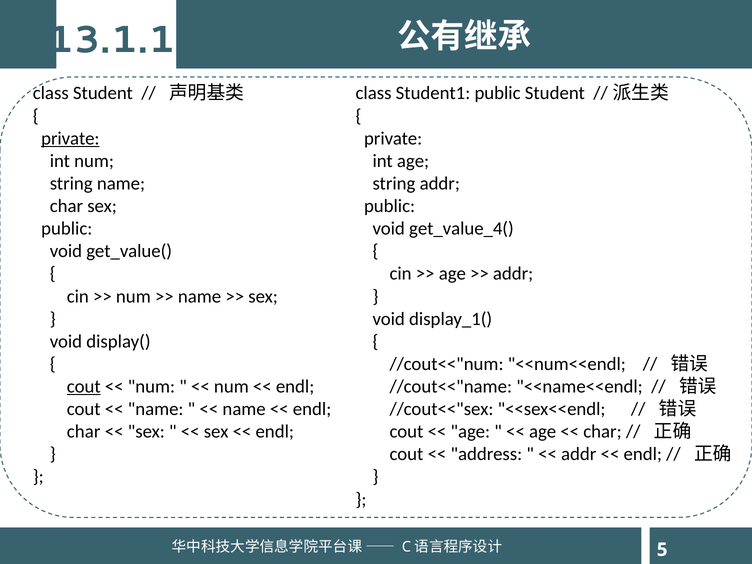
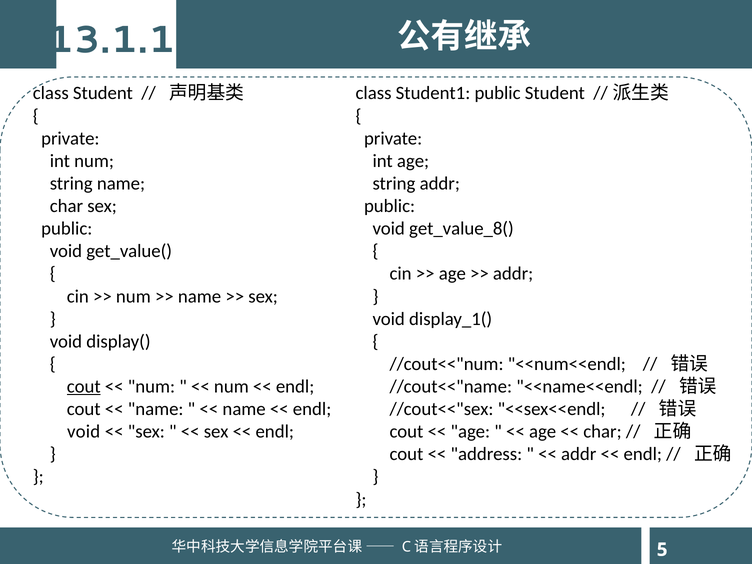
private at (70, 138) underline: present -> none
get_value_4(: get_value_4( -> get_value_8(
char at (84, 432): char -> void
